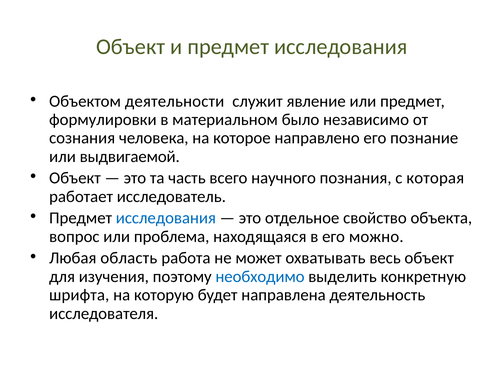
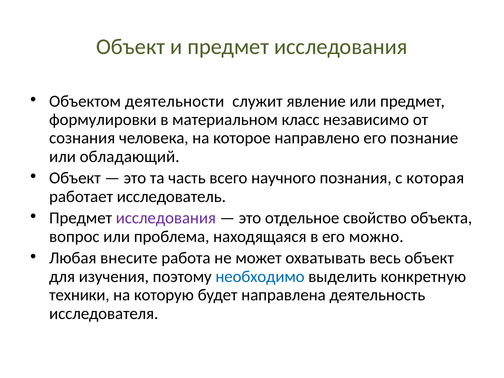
было: было -> класс
выдвигаемой: выдвигаемой -> обладающий
исследования at (166, 218) colour: blue -> purple
область: область -> внесите
шрифта: шрифта -> техники
